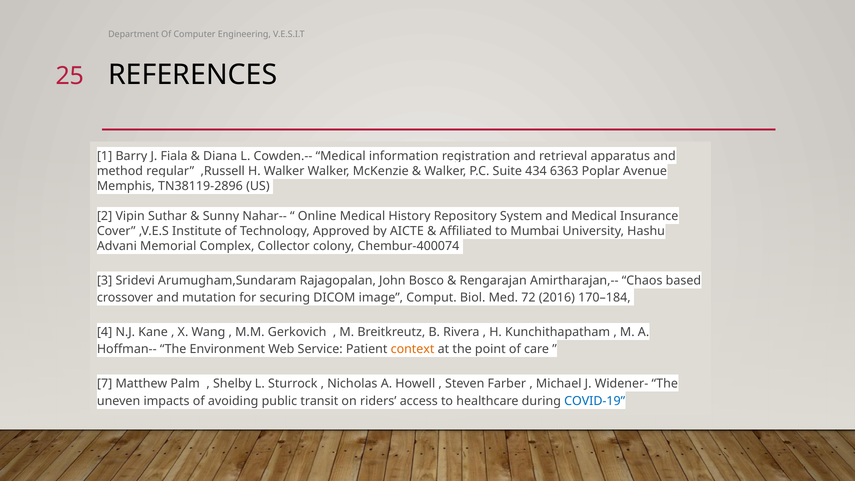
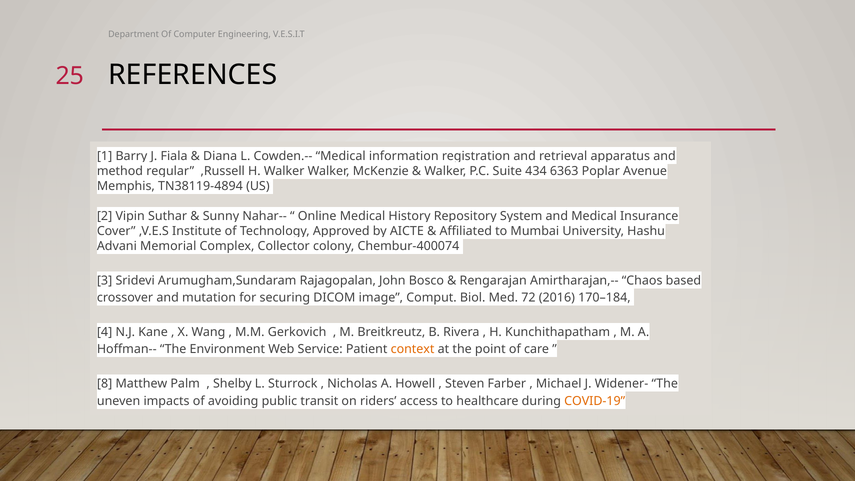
TN38119-2896: TN38119-2896 -> TN38119-4894
7: 7 -> 8
COVID-19 colour: blue -> orange
